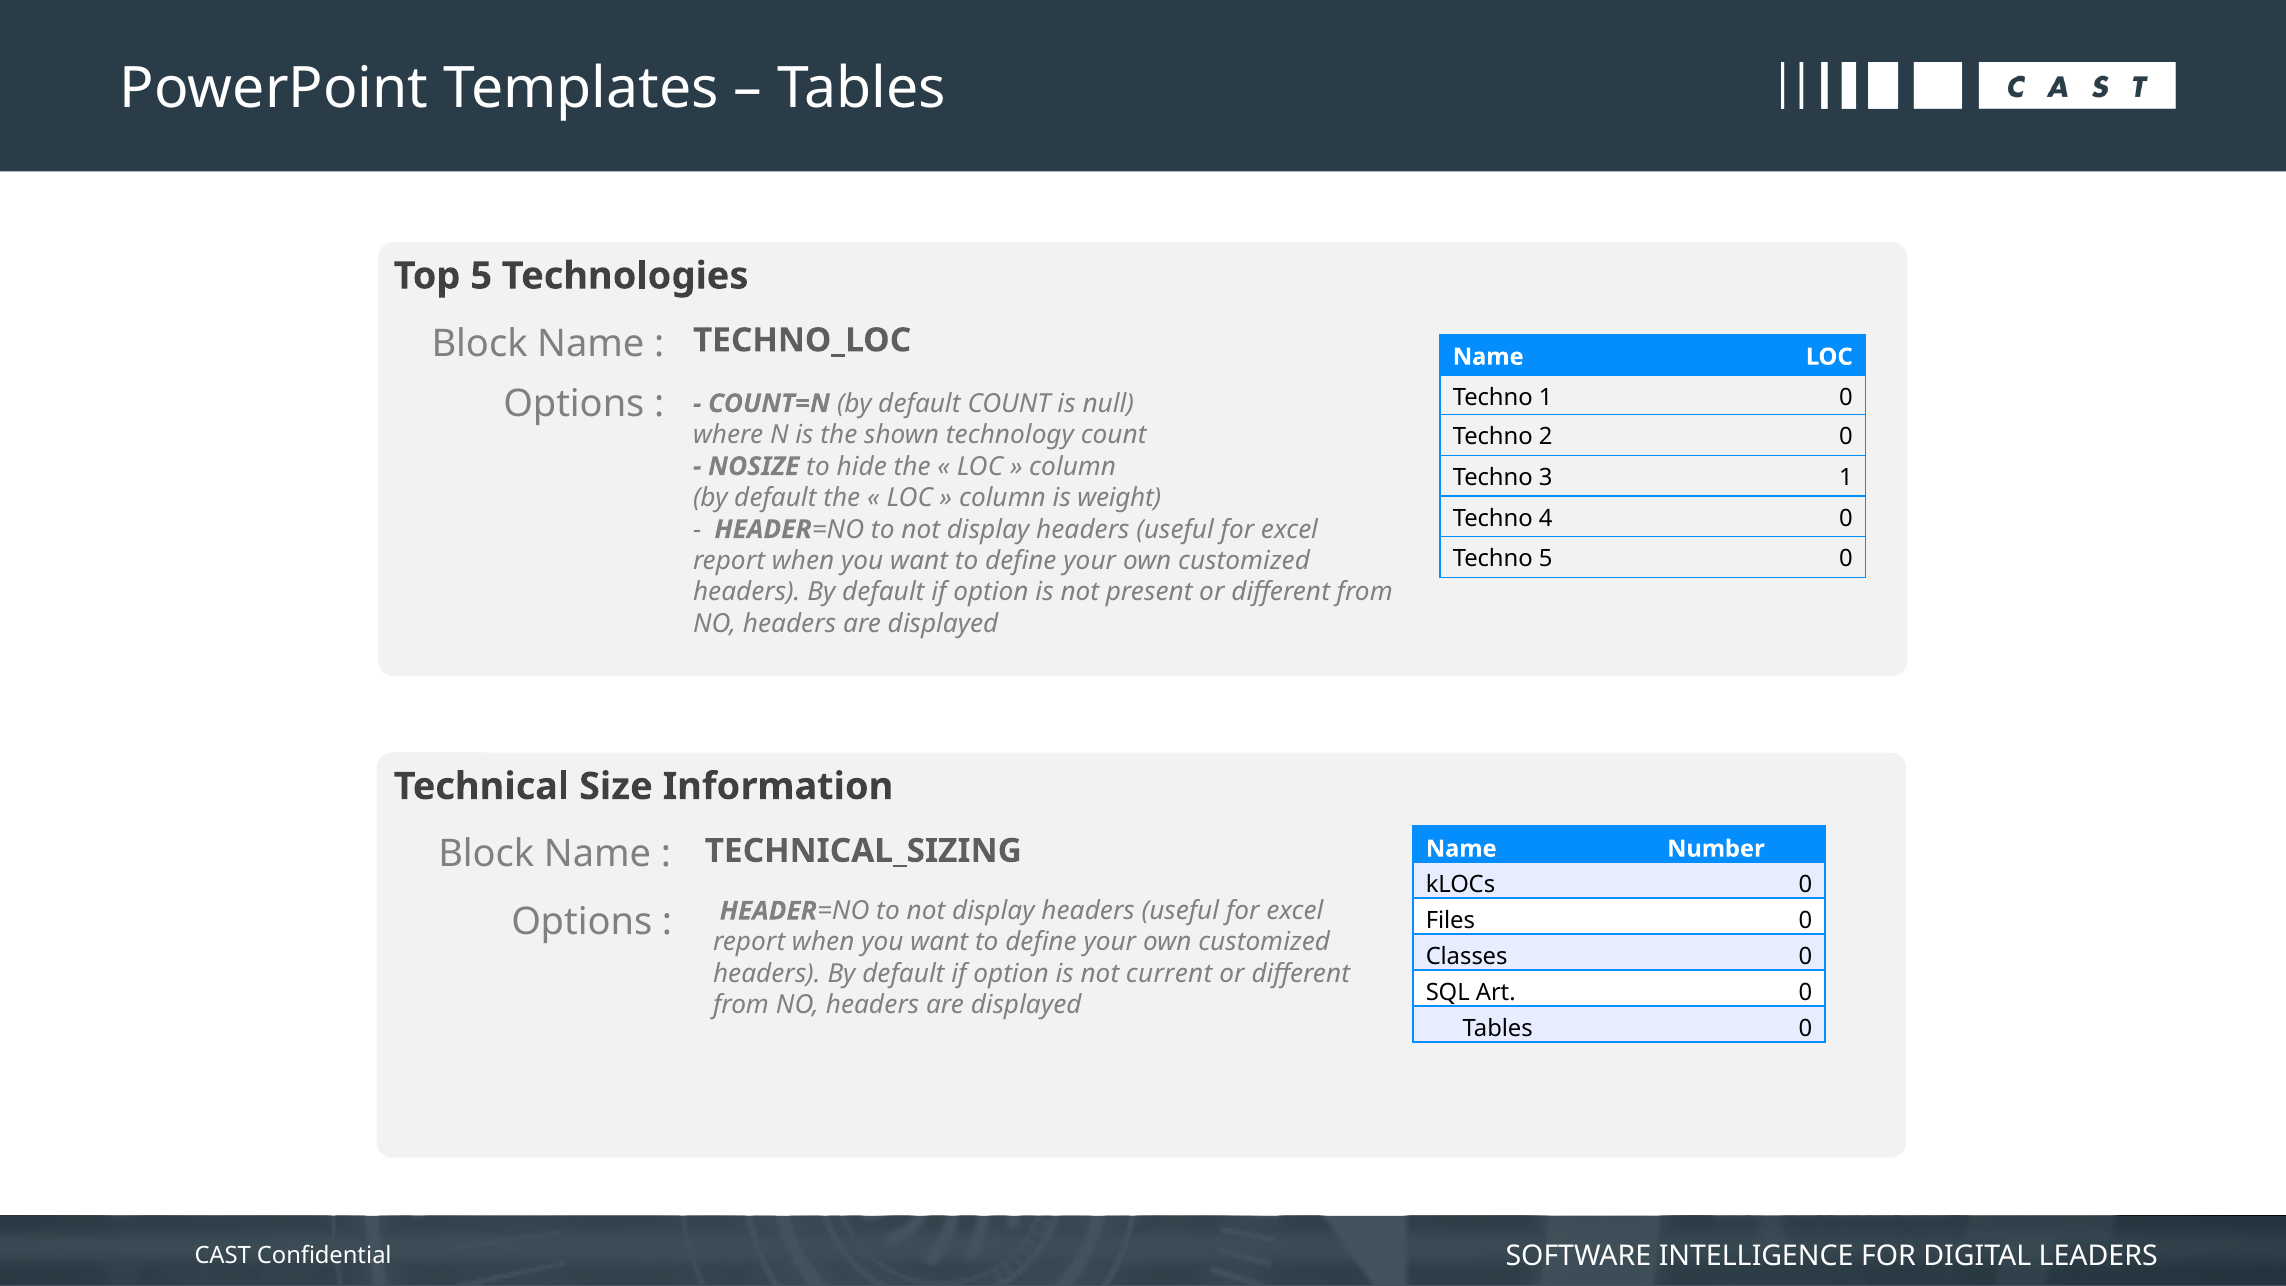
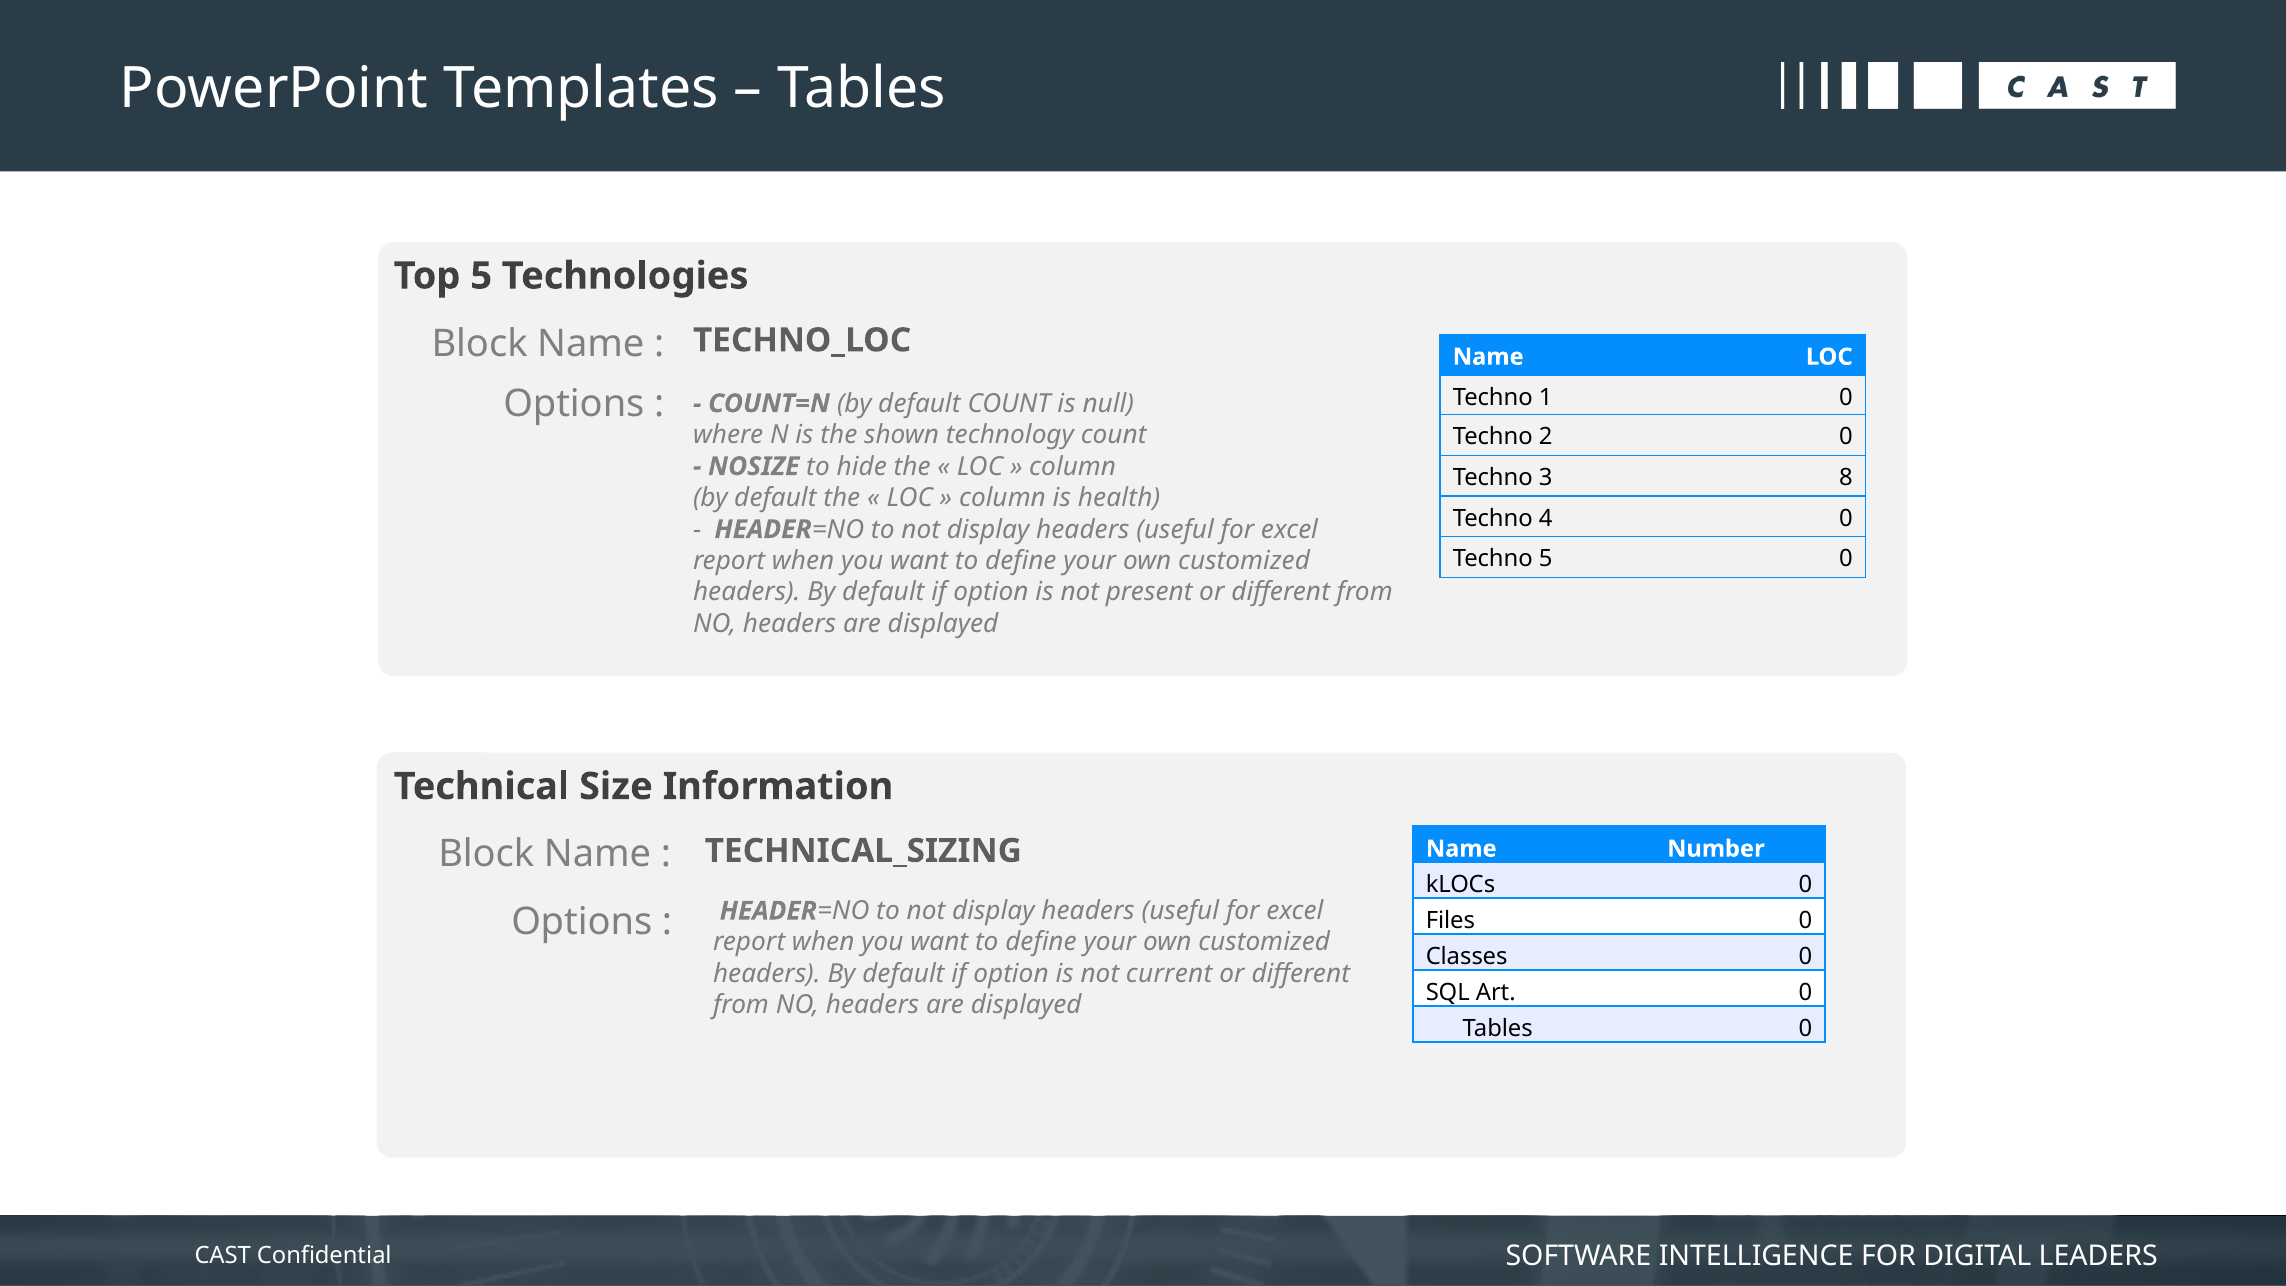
3 1: 1 -> 8
weight: weight -> health
